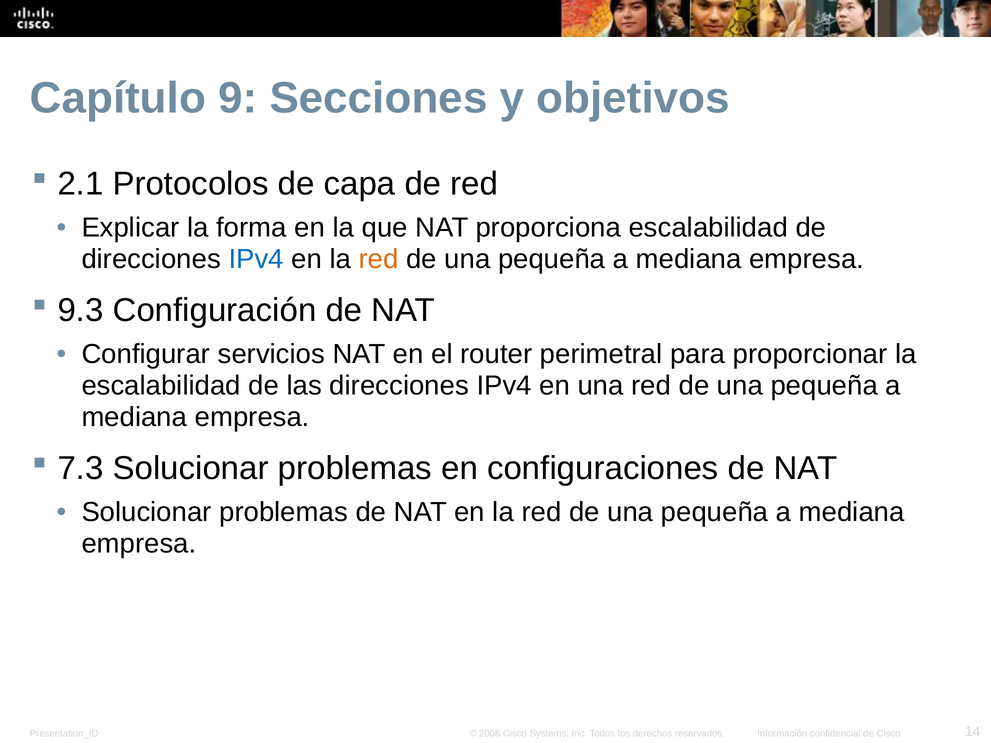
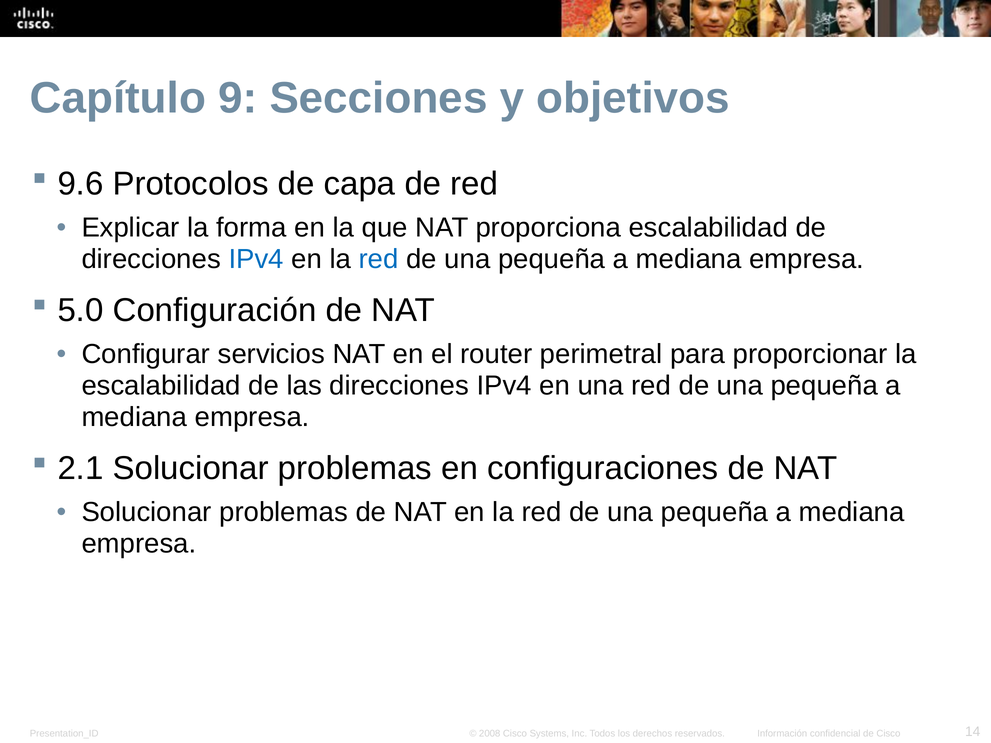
2.1: 2.1 -> 9.6
red at (379, 259) colour: orange -> blue
9.3: 9.3 -> 5.0
7.3: 7.3 -> 2.1
